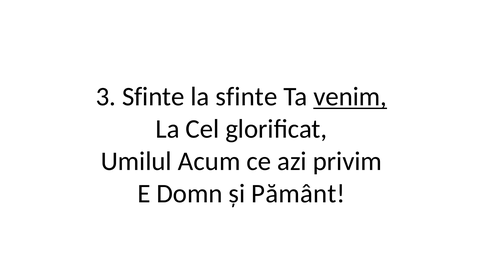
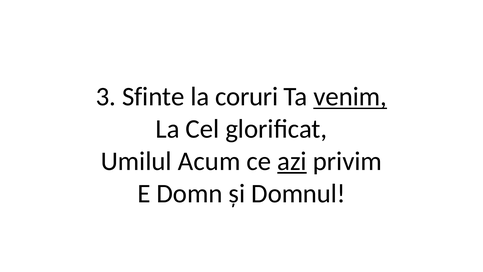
la sfinte: sfinte -> coruri
azi underline: none -> present
Pământ: Pământ -> Domnul
